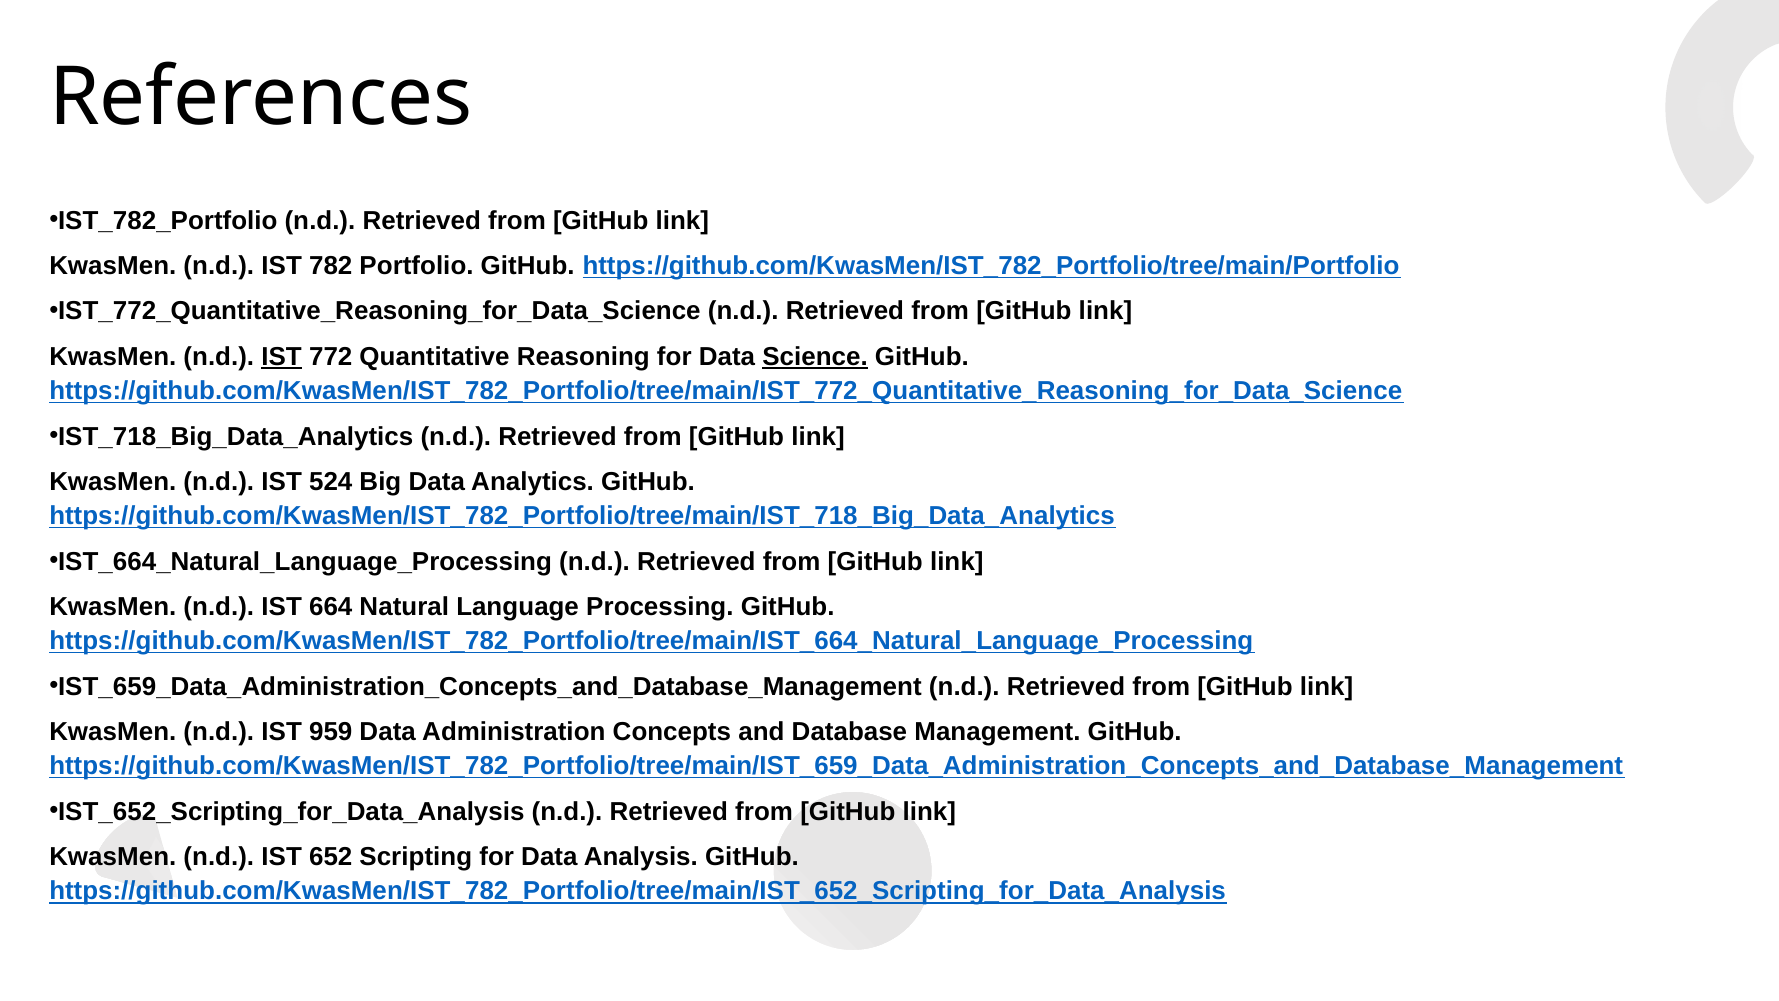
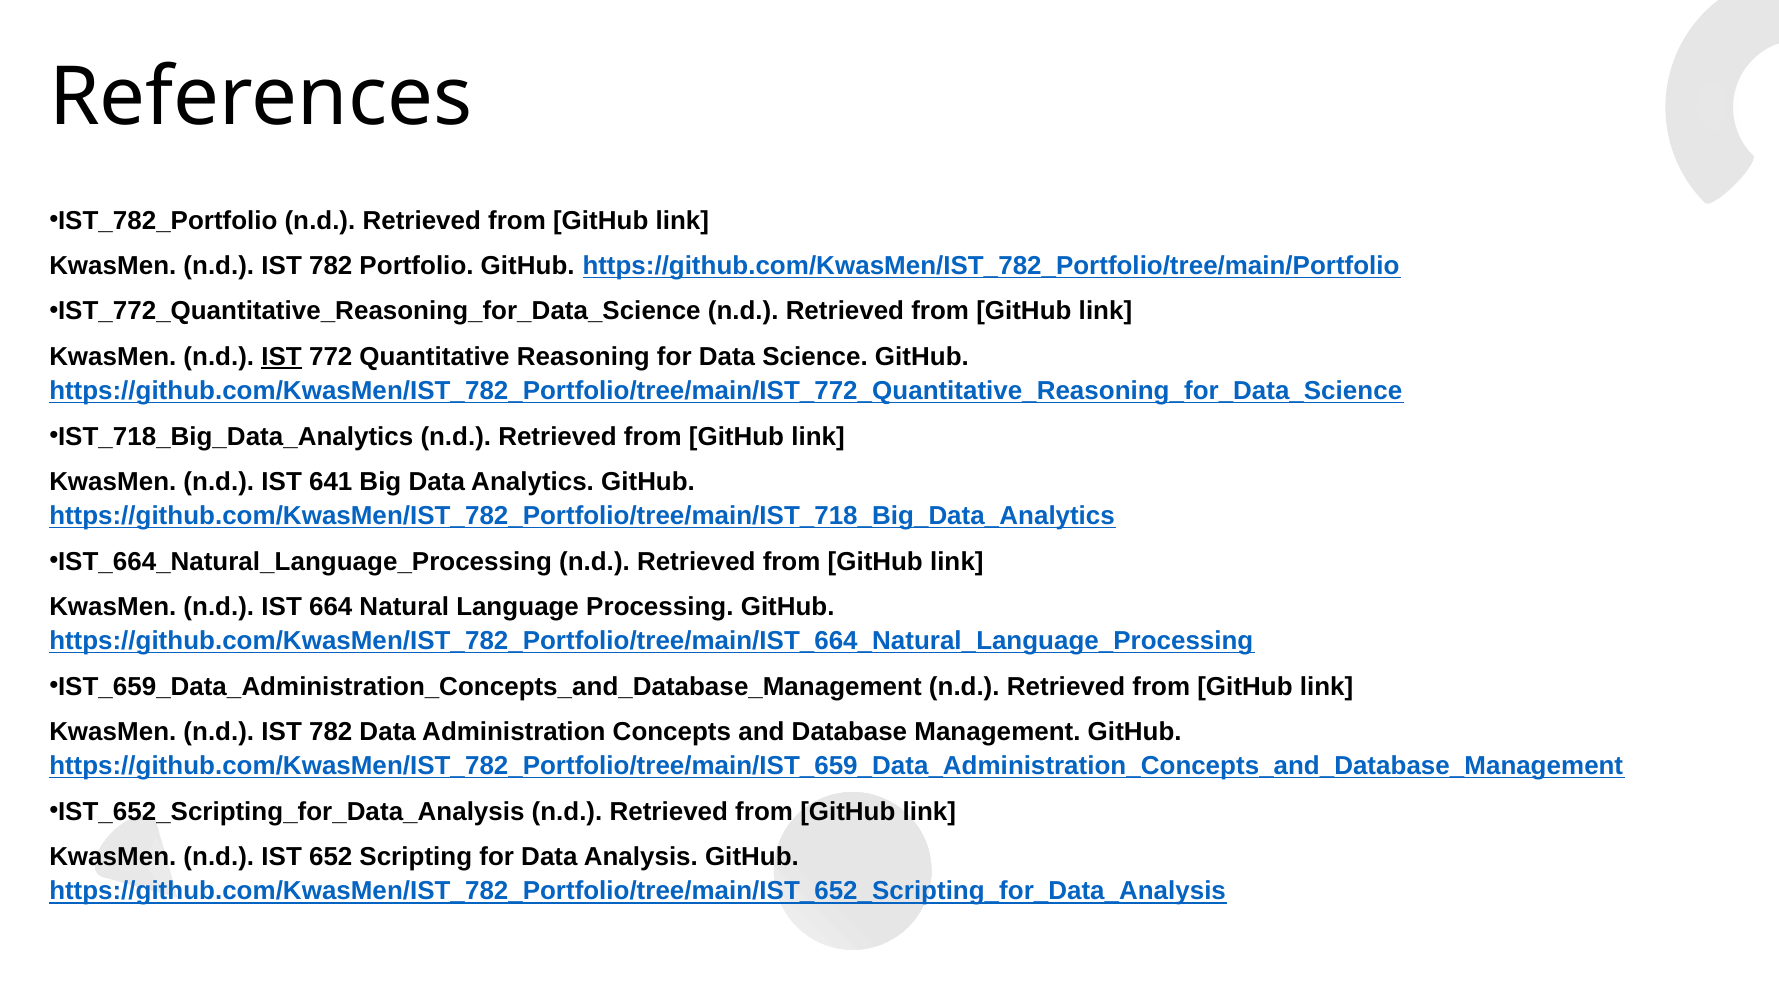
Science underline: present -> none
524: 524 -> 641
959 at (331, 732): 959 -> 782
